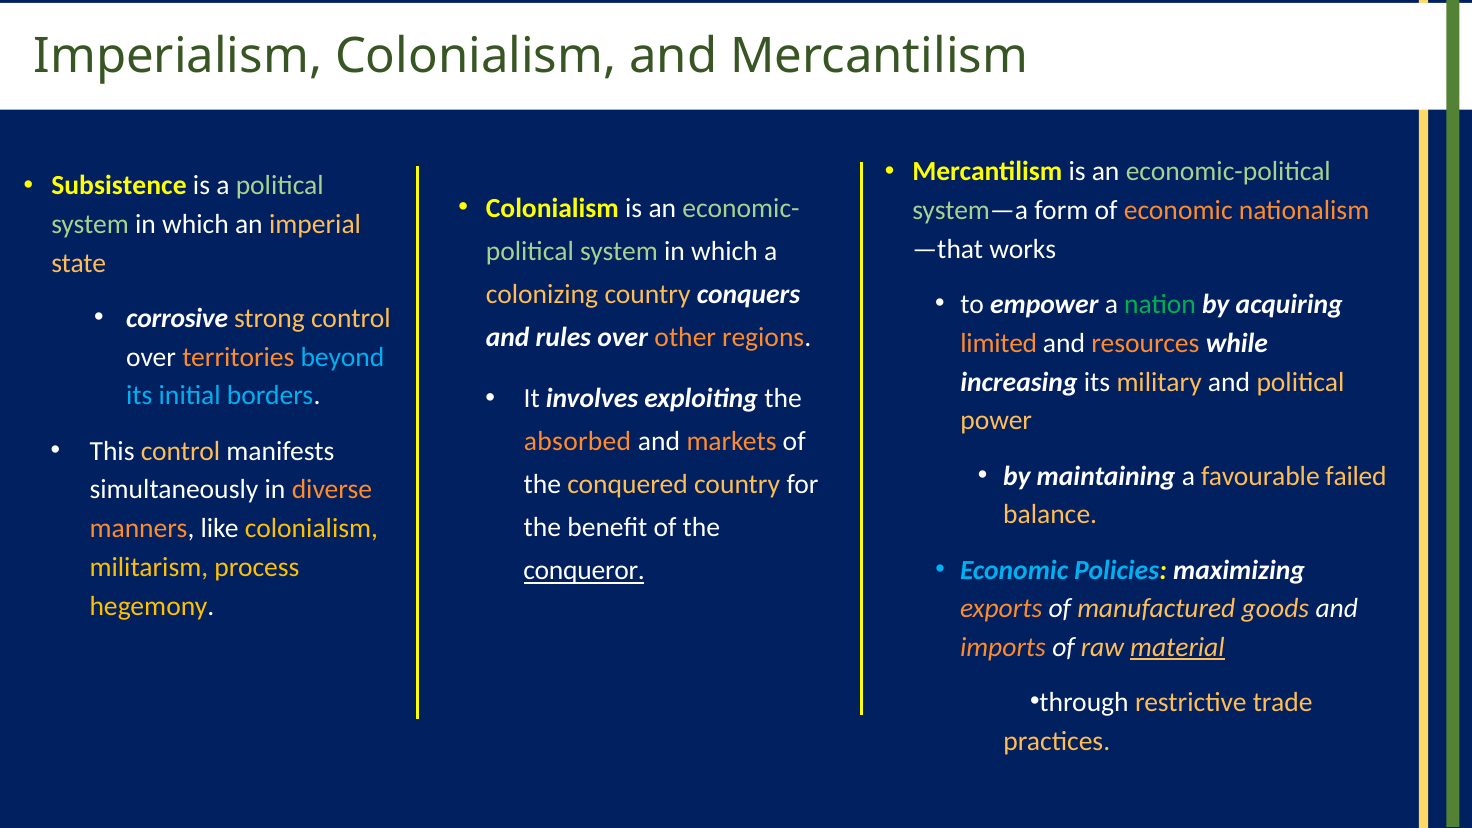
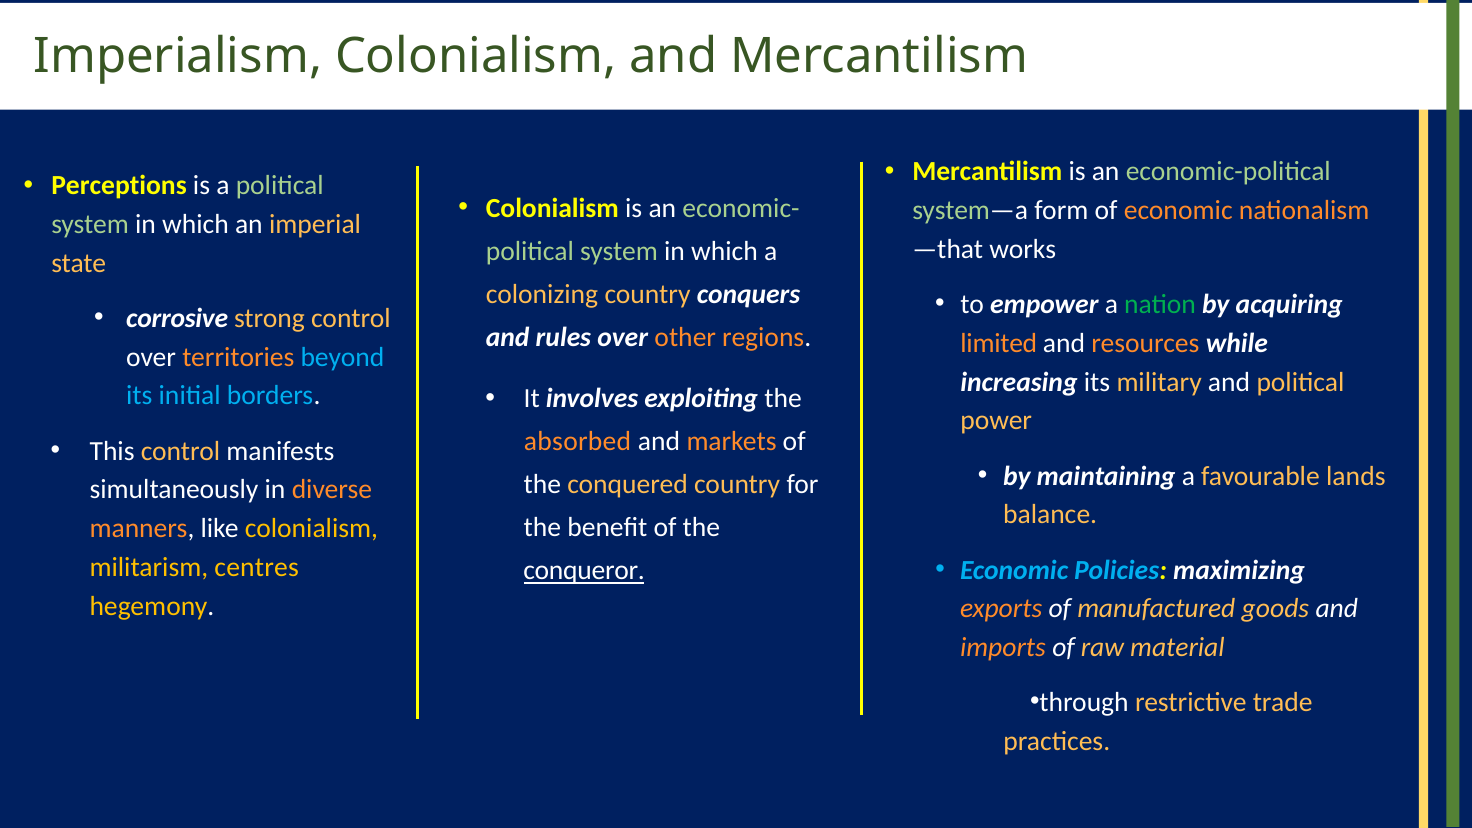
Subsistence: Subsistence -> Perceptions
failed: failed -> lands
process: process -> centres
material underline: present -> none
